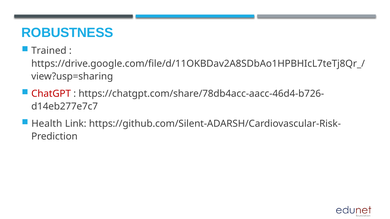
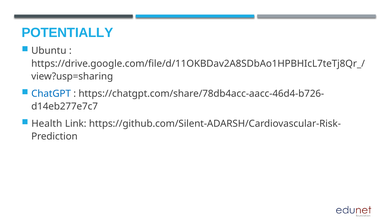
ROBUSTNESS: ROBUSTNESS -> POTENTIALLY
Trained: Trained -> Ubuntu
ChatGPT colour: red -> blue
